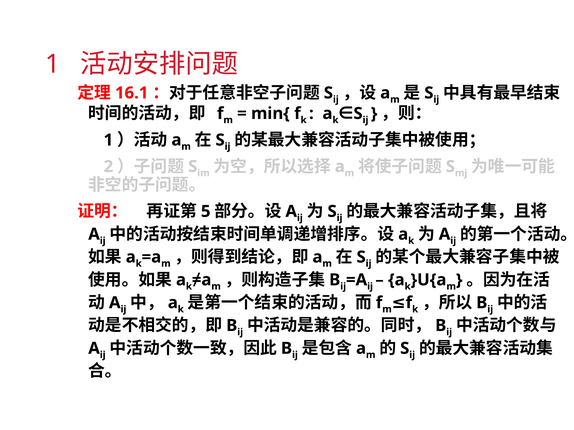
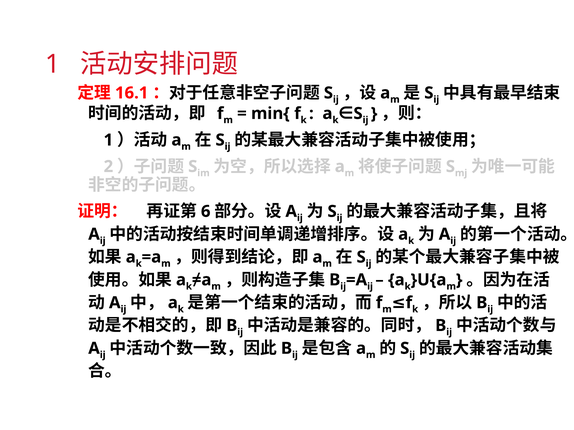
5: 5 -> 6
